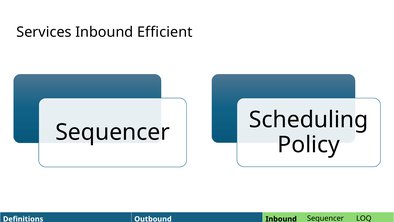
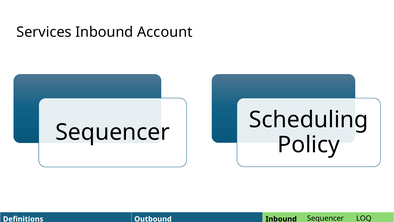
Efficient: Efficient -> Account
